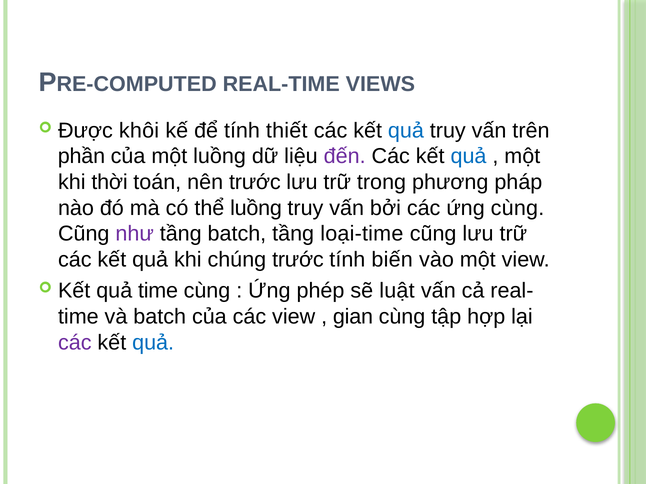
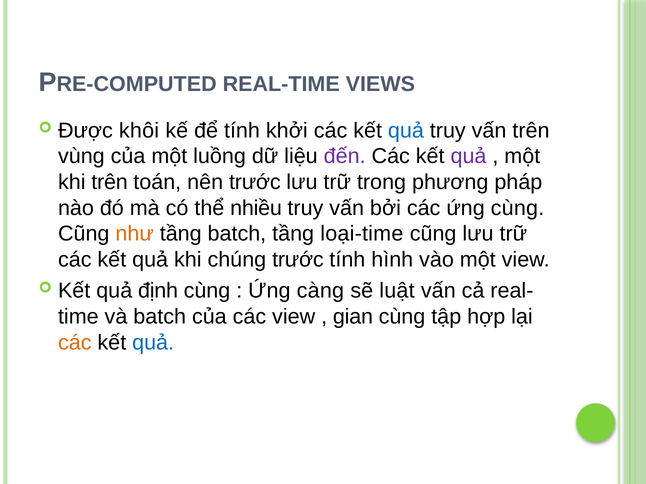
thiết: thiết -> khởi
phần: phần -> vùng
quả at (468, 157) colour: blue -> purple
khi thời: thời -> trên
thể luồng: luồng -> nhiều
như colour: purple -> orange
biến: biến -> hình
quả time: time -> định
phép: phép -> càng
các at (75, 343) colour: purple -> orange
